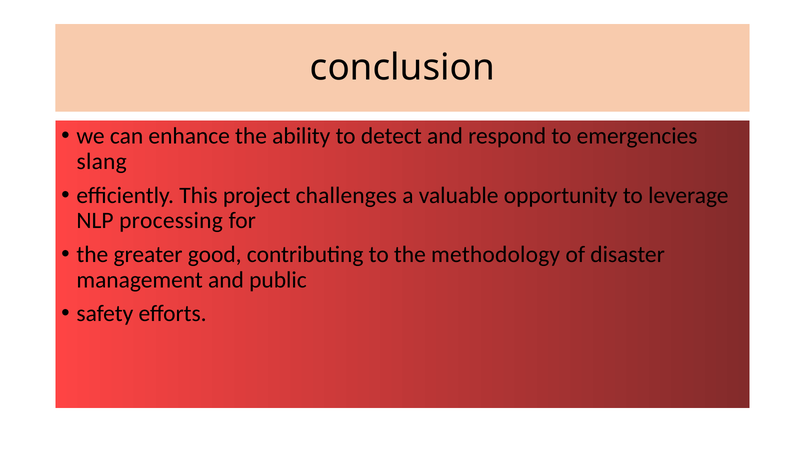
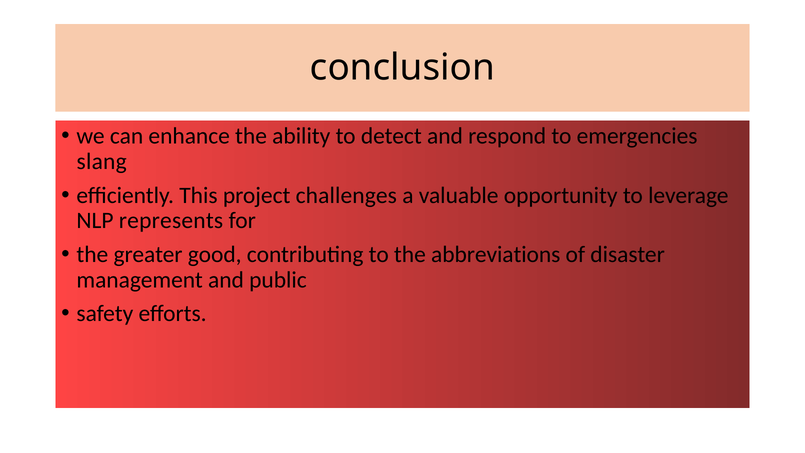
processing: processing -> represents
methodology: methodology -> abbreviations
